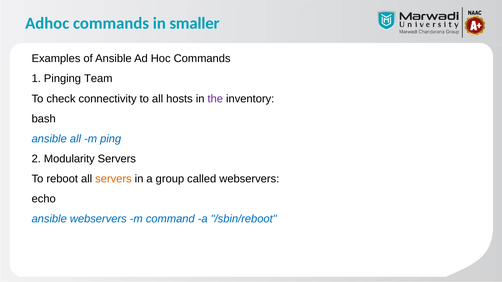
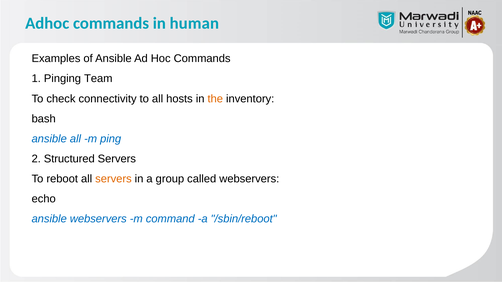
smaller: smaller -> human
the colour: purple -> orange
Modularity: Modularity -> Structured
